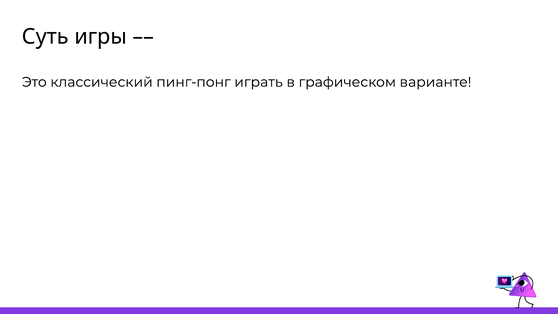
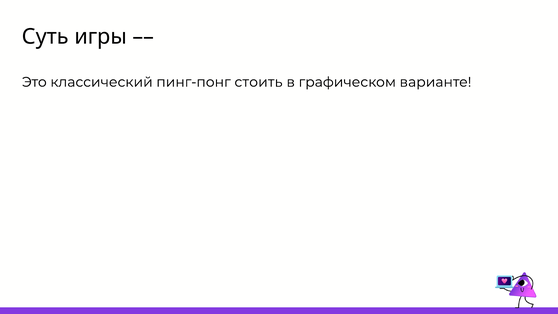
играть: играть -> стоить
